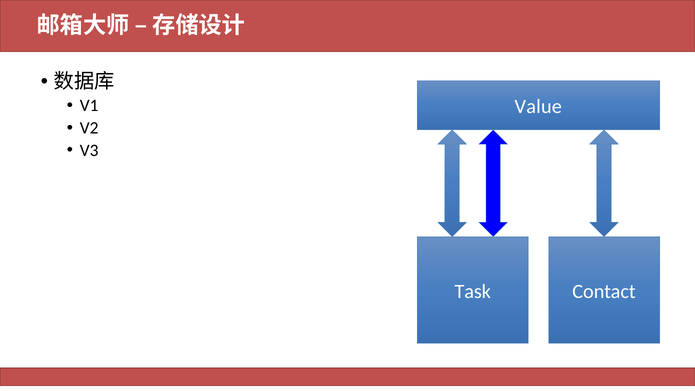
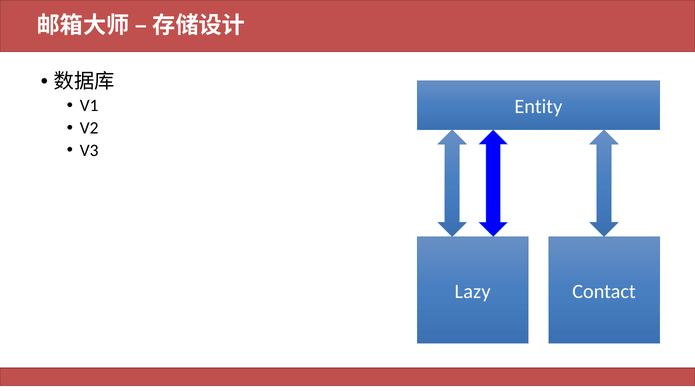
Value: Value -> Entity
Task: Task -> Lazy
